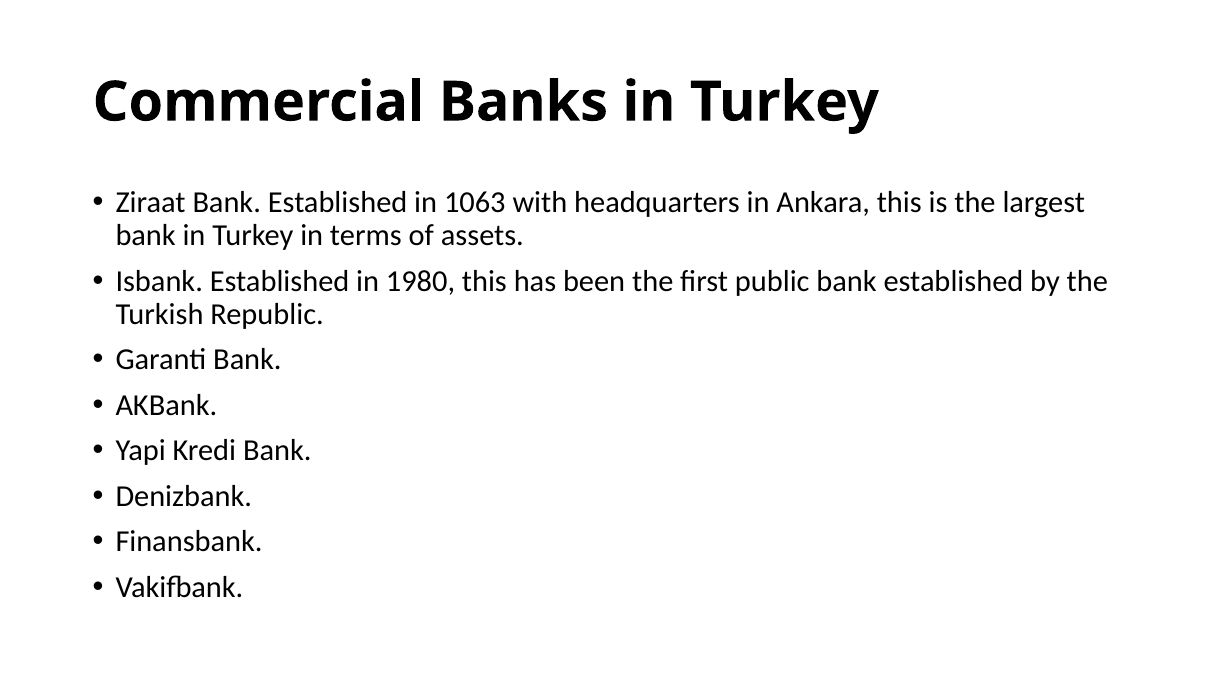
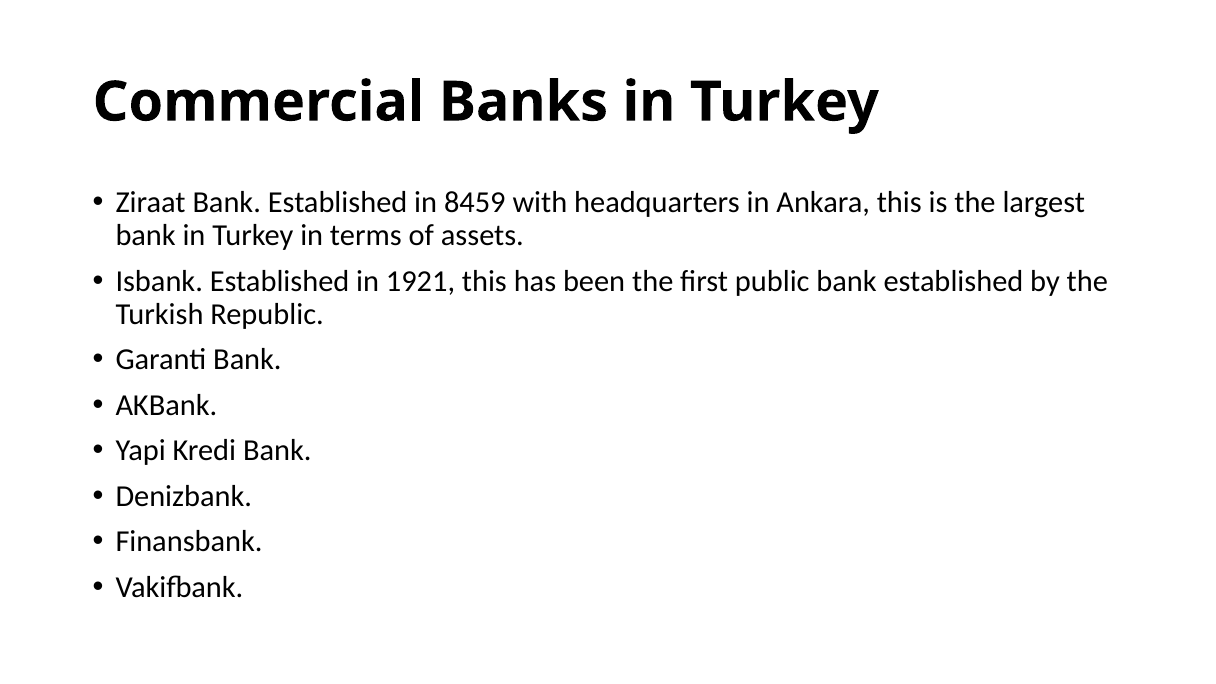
1063: 1063 -> 8459
1980: 1980 -> 1921
